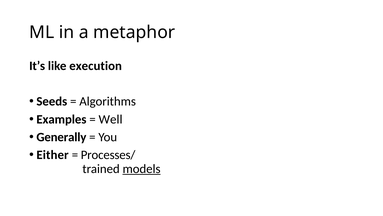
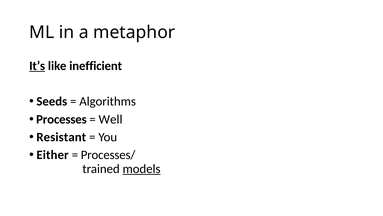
It’s underline: none -> present
execution: execution -> inefficient
Examples: Examples -> Processes
Generally: Generally -> Resistant
